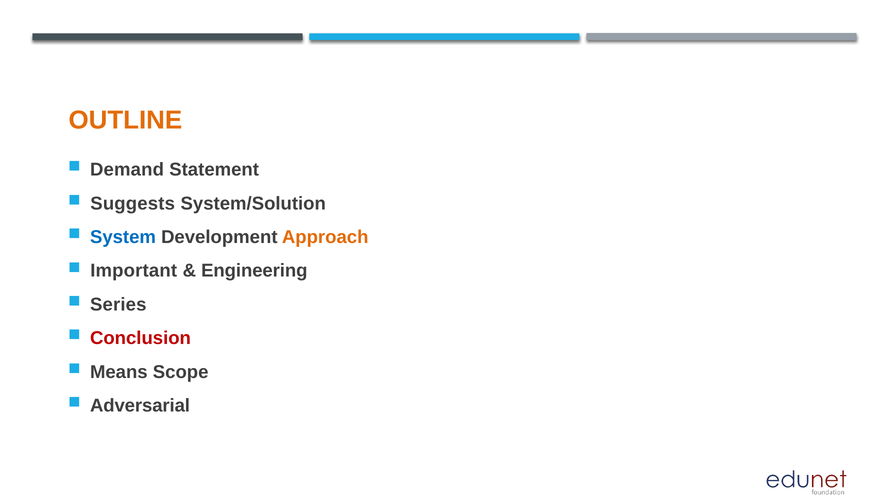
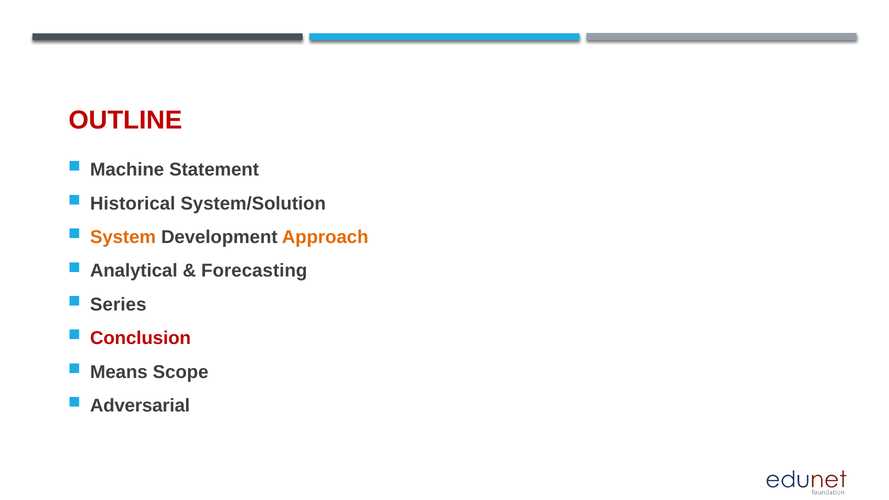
OUTLINE colour: orange -> red
Demand: Demand -> Machine
Suggests: Suggests -> Historical
System colour: blue -> orange
Important: Important -> Analytical
Engineering: Engineering -> Forecasting
